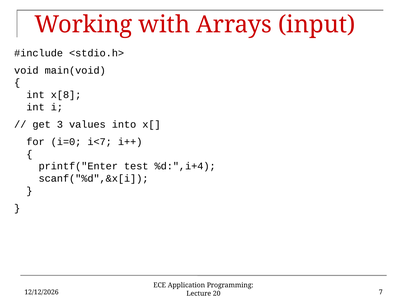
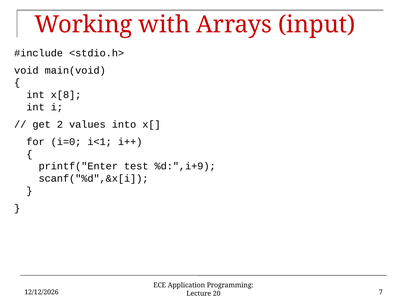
3: 3 -> 2
i<7: i<7 -> i<1
%d:",i+4: %d:",i+4 -> %d:",i+9
